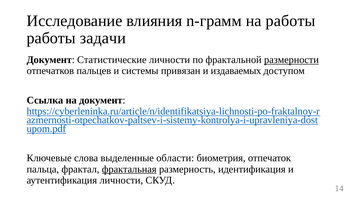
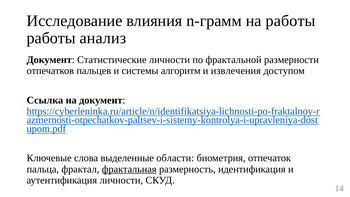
задачи: задачи -> анализ
размерности underline: present -> none
привязан: привязан -> алгоритм
издаваемых: издаваемых -> извлечения
